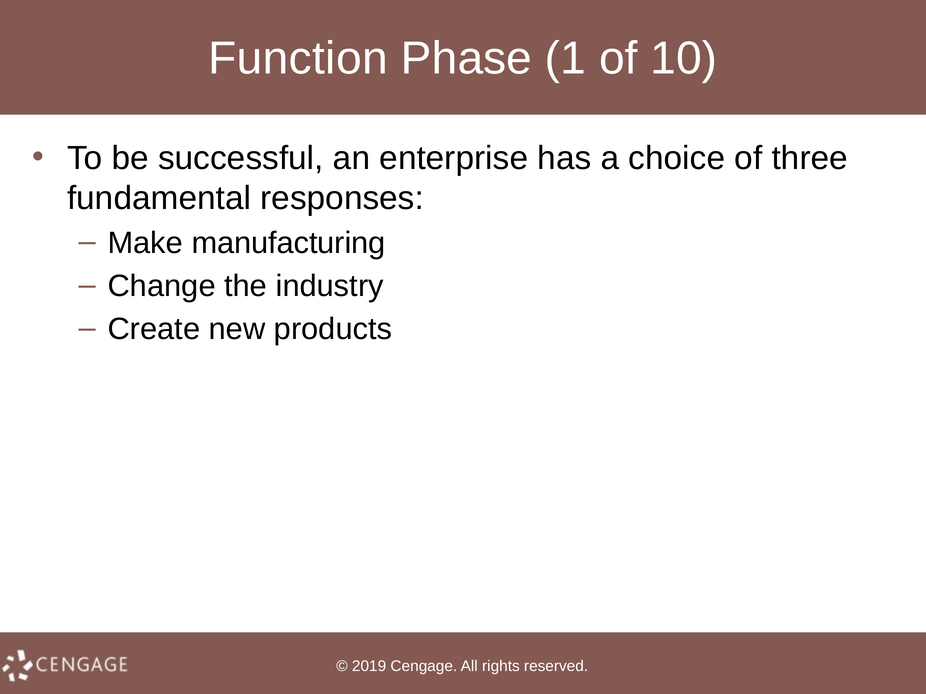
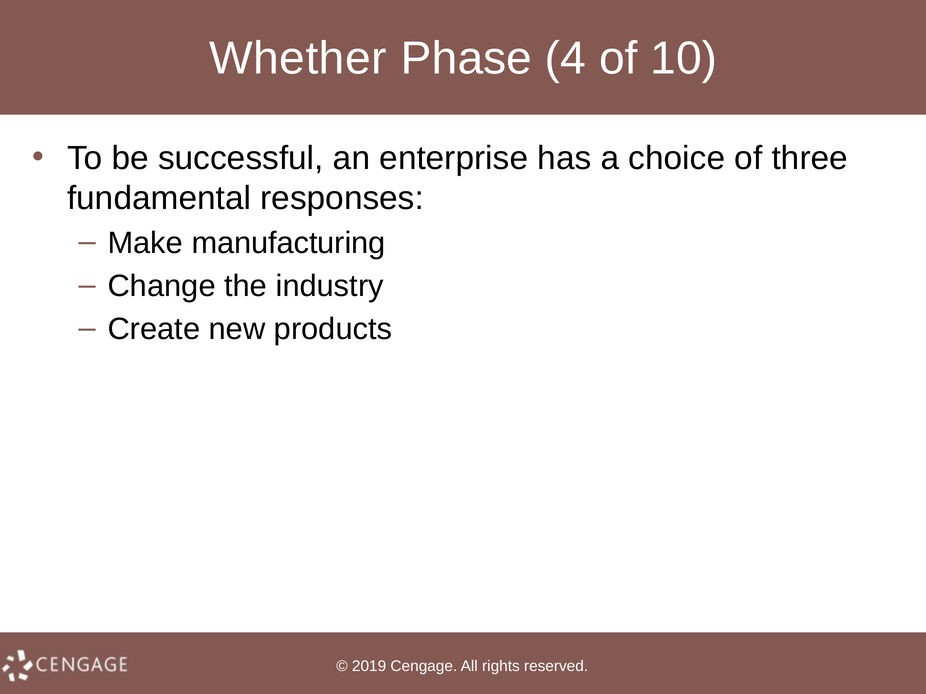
Function: Function -> Whether
1: 1 -> 4
